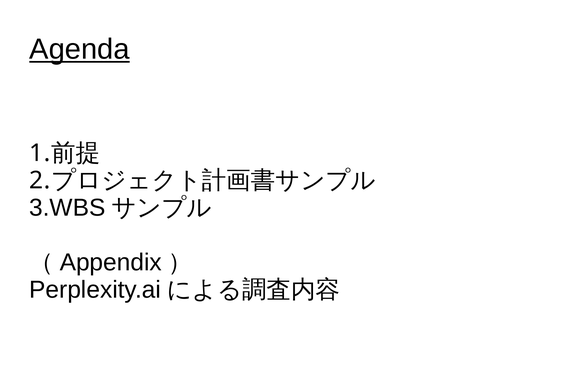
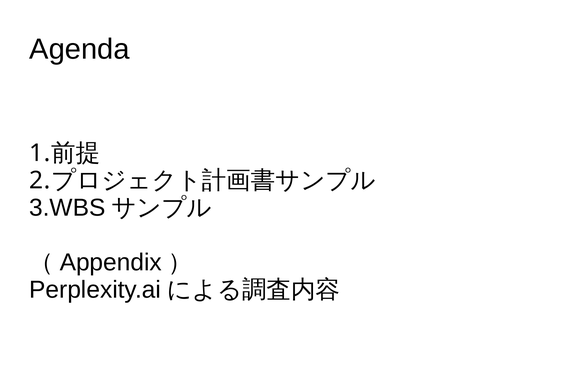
Agenda underline: present -> none
